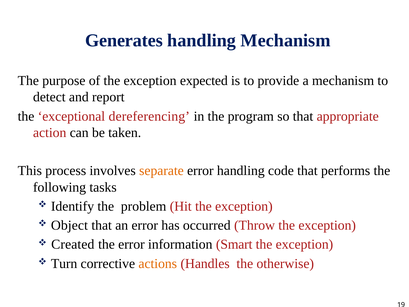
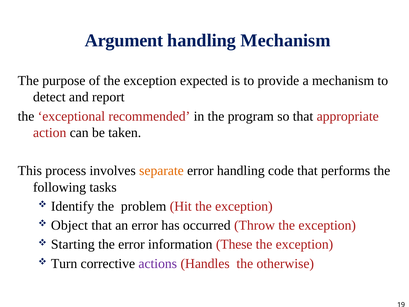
Generates: Generates -> Argument
dereferencing: dereferencing -> recommended
Created: Created -> Starting
Smart: Smart -> These
actions colour: orange -> purple
